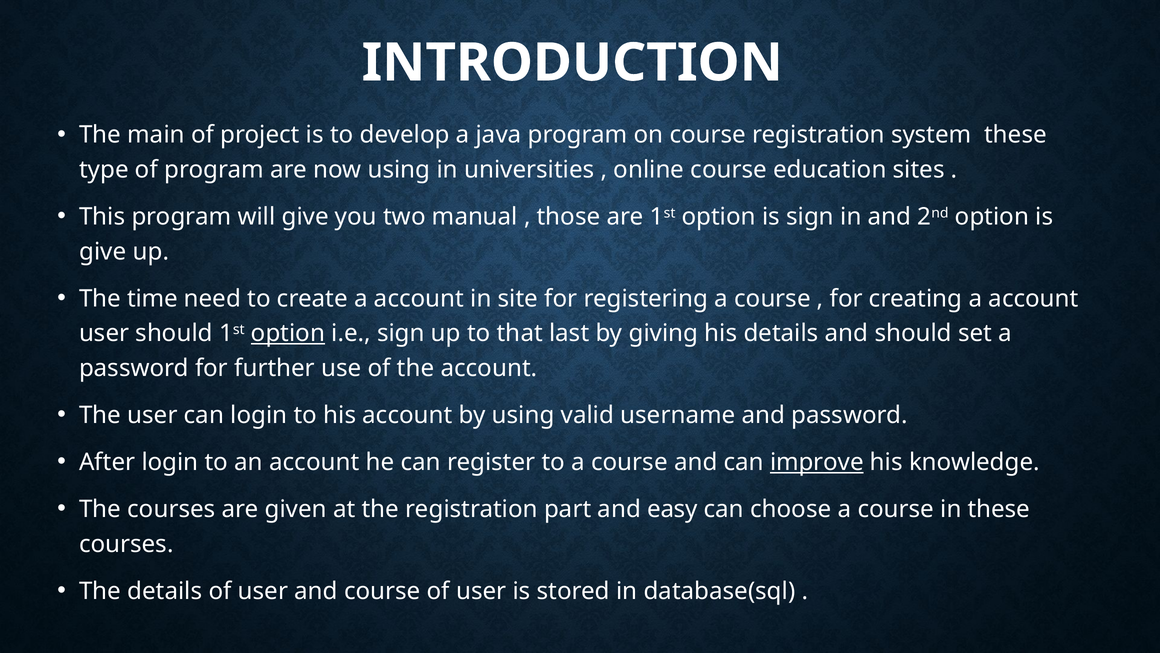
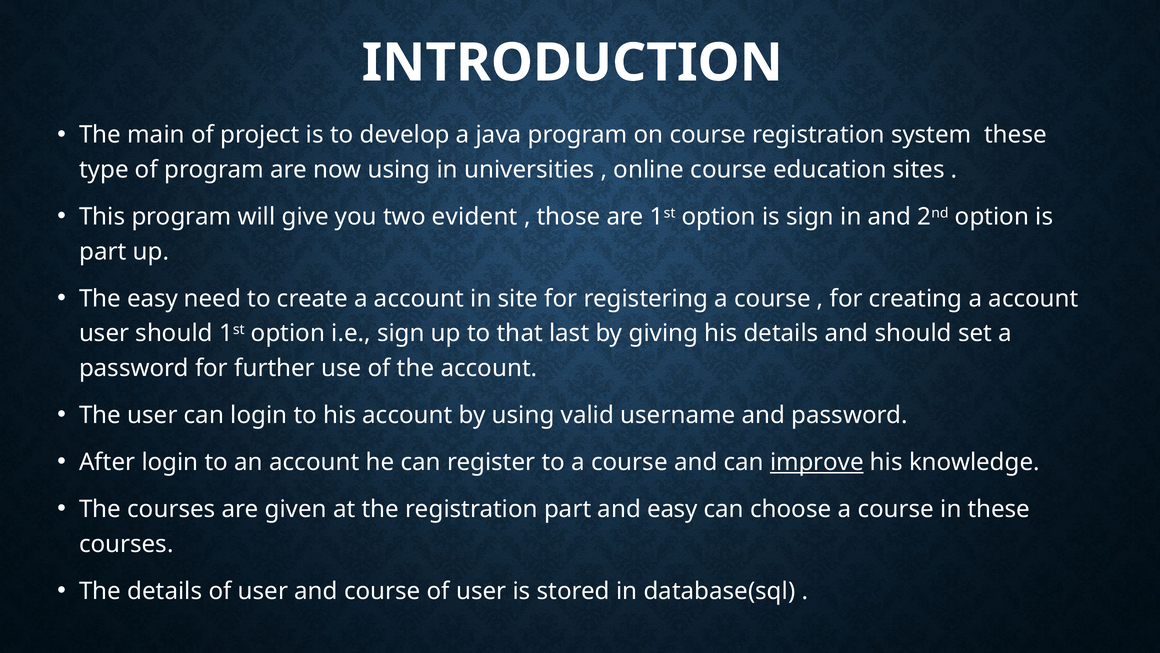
manual: manual -> evident
give at (103, 251): give -> part
The time: time -> easy
option at (288, 333) underline: present -> none
